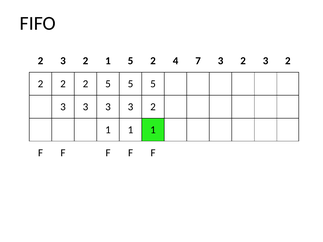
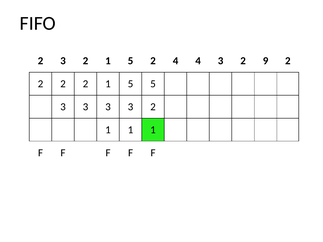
4 7: 7 -> 4
3 2 3: 3 -> 9
2 2 5: 5 -> 1
